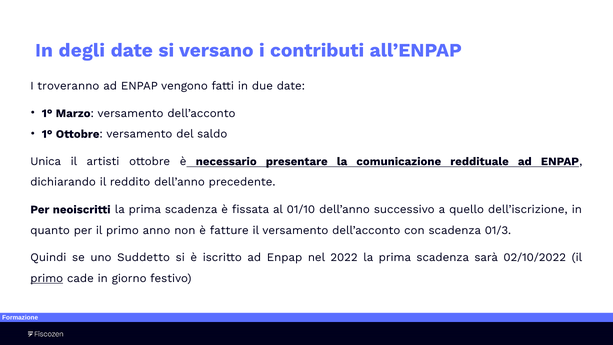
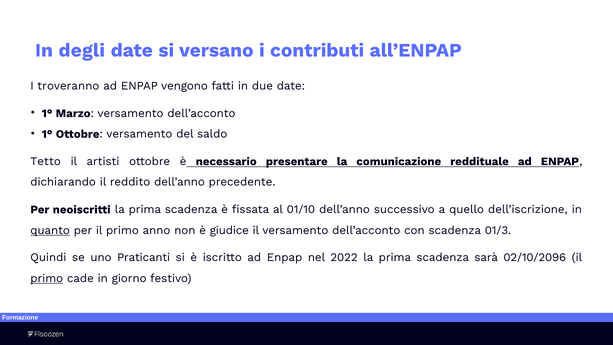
Unica: Unica -> Tetto
quanto underline: none -> present
fatture: fatture -> giudice
Suddetto: Suddetto -> Praticanti
02/10/2022: 02/10/2022 -> 02/10/2096
